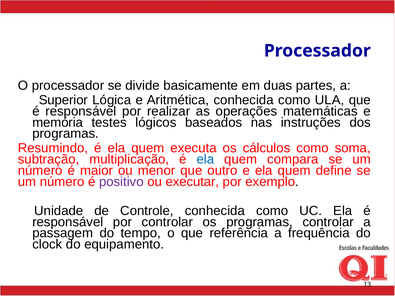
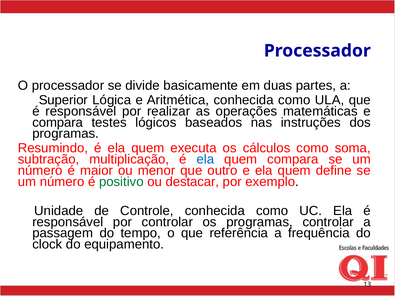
memória at (58, 123): memória -> compara
positivo colour: purple -> green
executar: executar -> destacar
